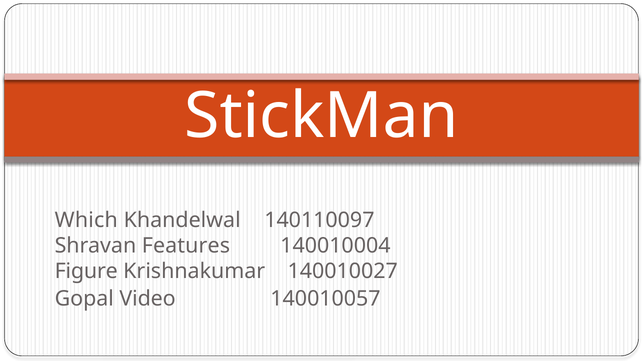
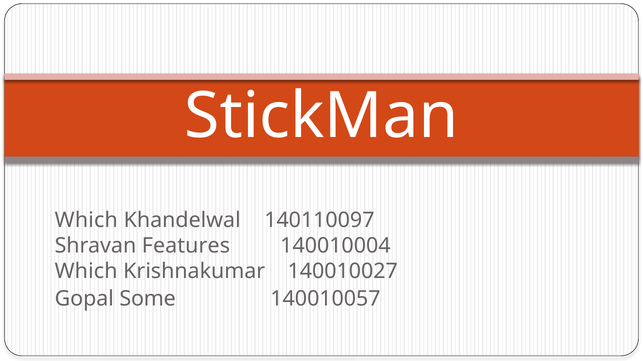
Figure at (86, 272): Figure -> Which
Video: Video -> Some
